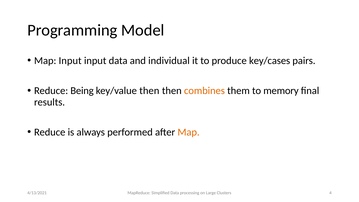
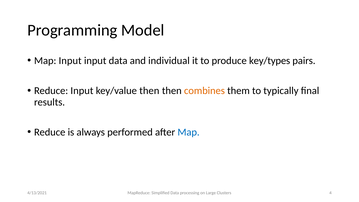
key/cases: key/cases -> key/types
Reduce Being: Being -> Input
memory: memory -> typically
Map at (189, 132) colour: orange -> blue
